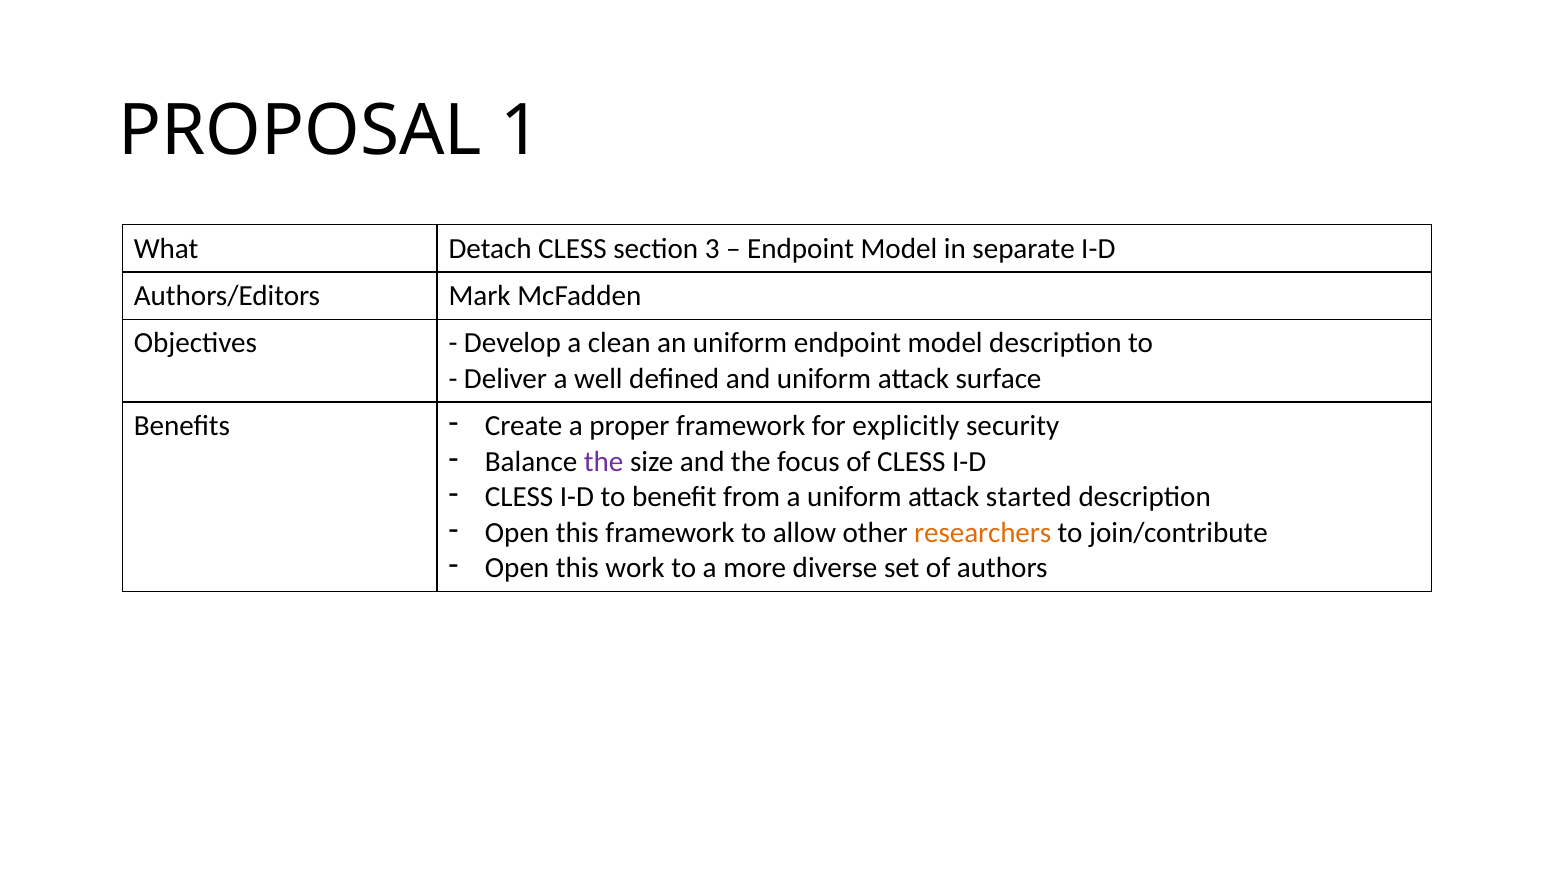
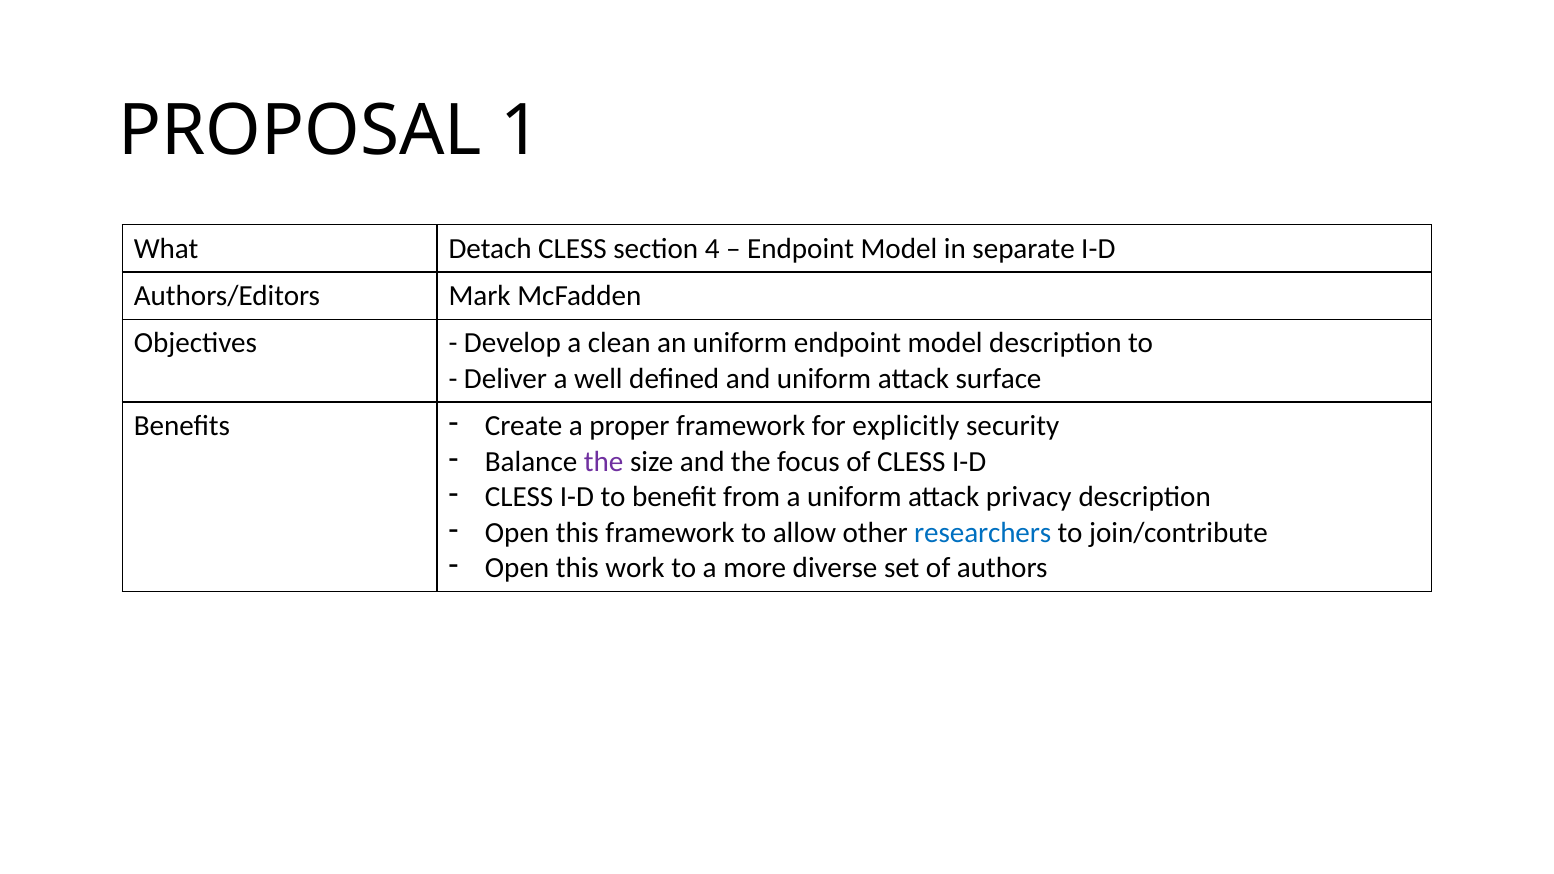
3: 3 -> 4
started: started -> privacy
researchers colour: orange -> blue
